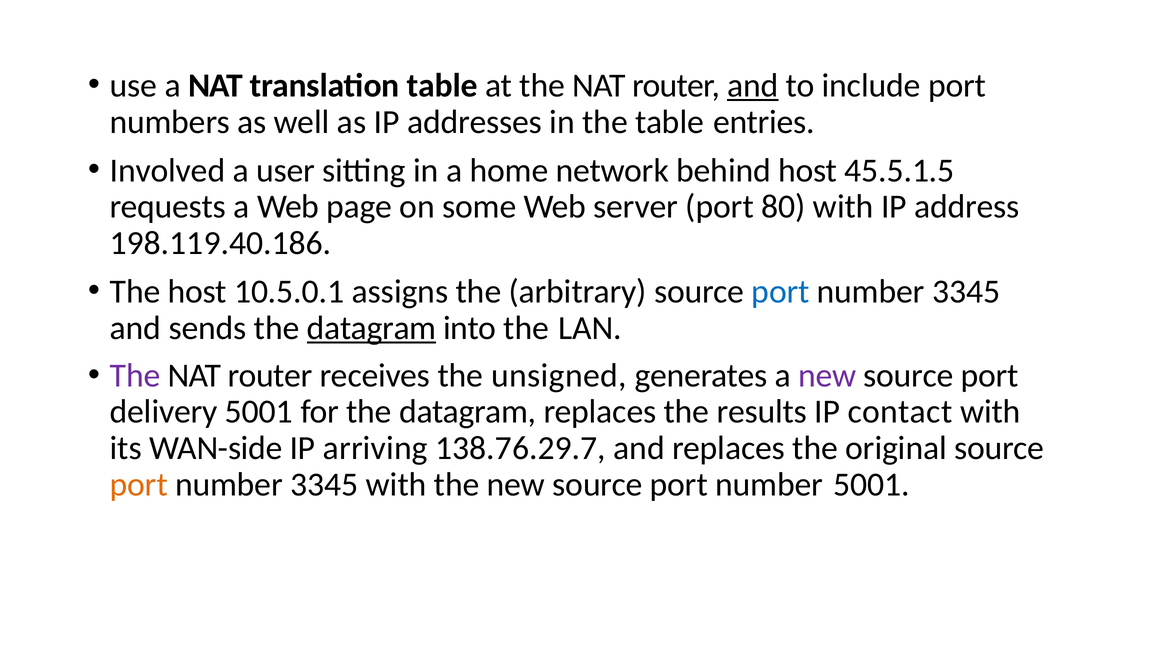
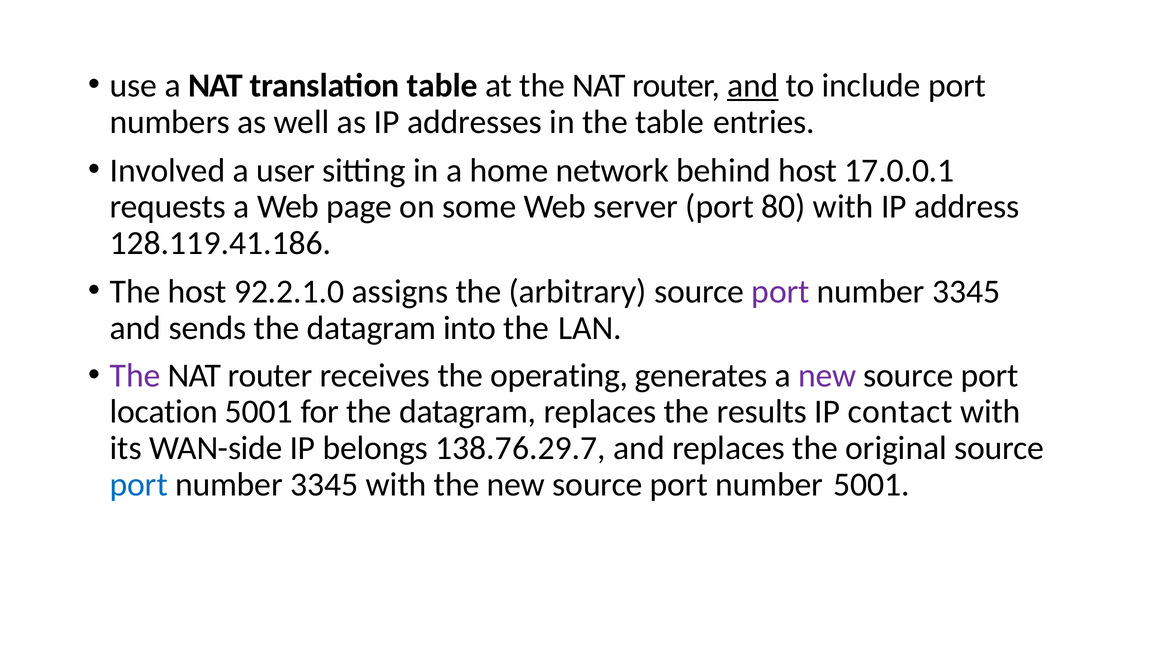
45.5.1.5: 45.5.1.5 -> 17.0.0.1
198.119.40.186: 198.119.40.186 -> 128.119.41.186
10.5.0.1: 10.5.0.1 -> 92.2.1.0
port at (781, 292) colour: blue -> purple
datagram at (372, 328) underline: present -> none
unsigned: unsigned -> operating
delivery: delivery -> location
arriving: arriving -> belongs
port at (139, 485) colour: orange -> blue
